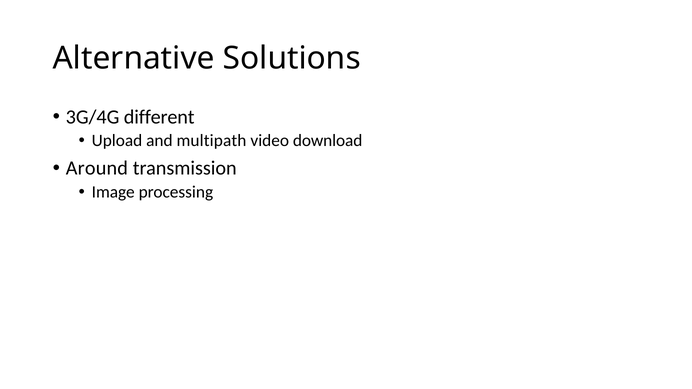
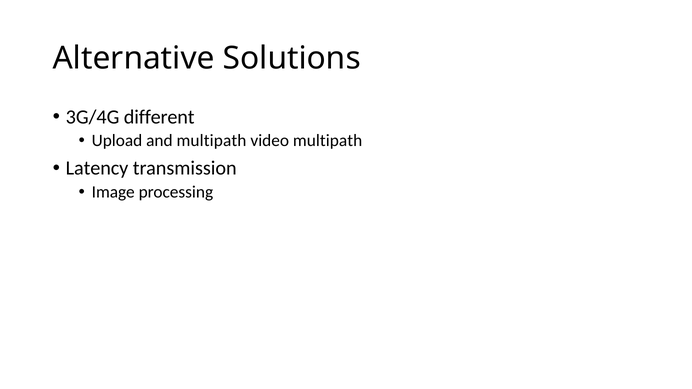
video download: download -> multipath
Around: Around -> Latency
